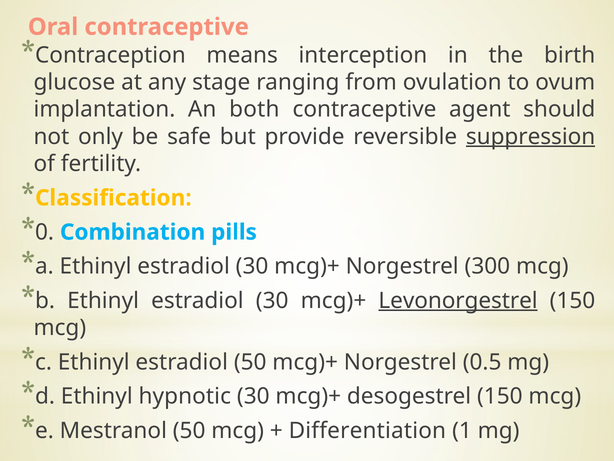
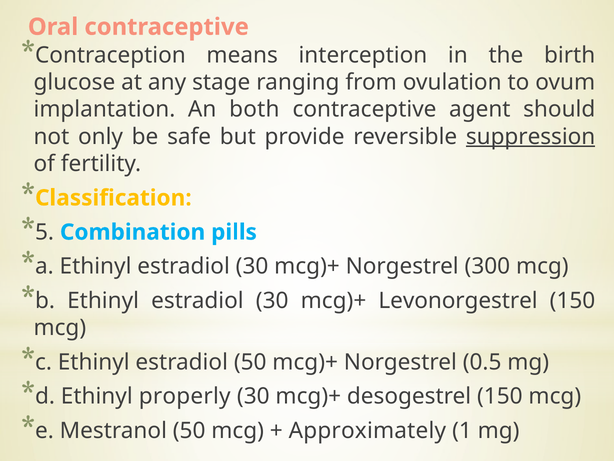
0: 0 -> 5
Levonorgestrel underline: present -> none
hypnotic: hypnotic -> properly
Differentiation: Differentiation -> Approximately
